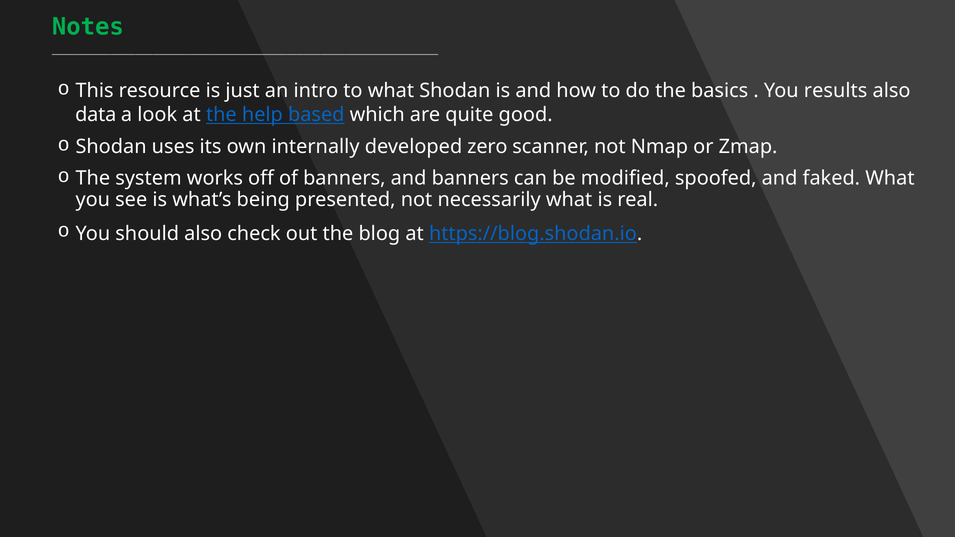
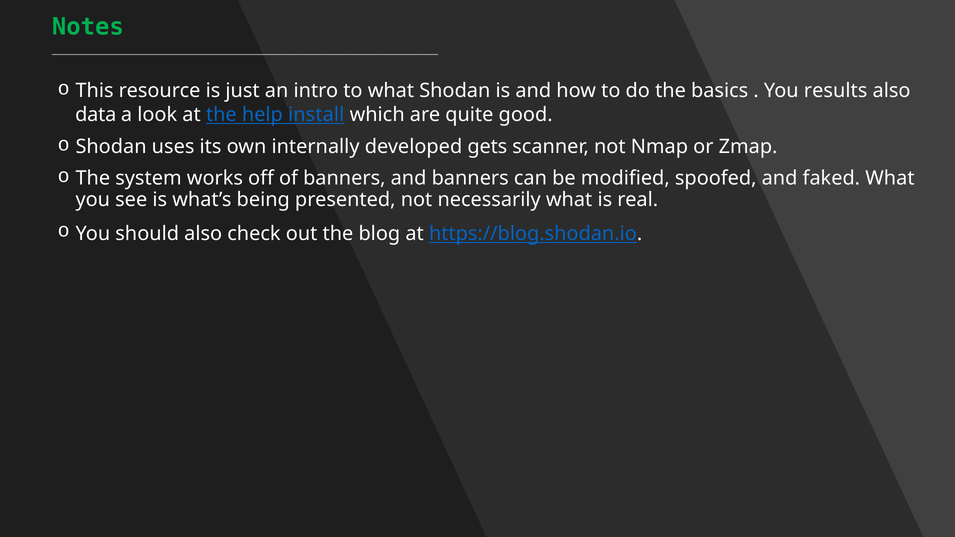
based: based -> install
zero: zero -> gets
